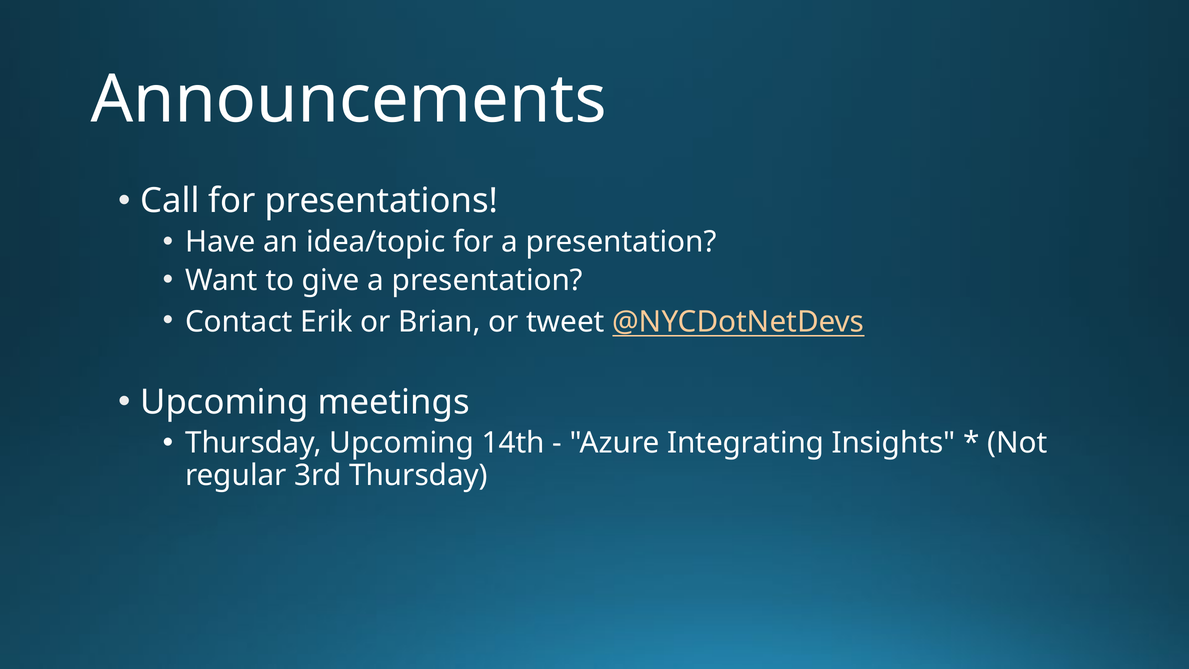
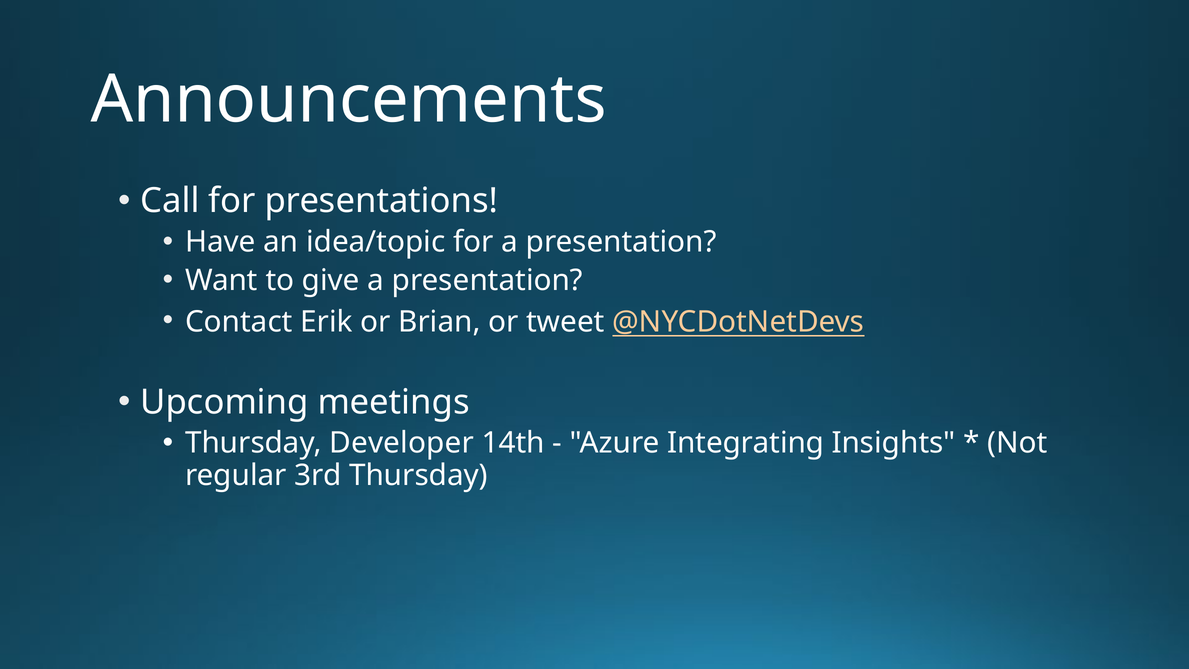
Thursday Upcoming: Upcoming -> Developer
